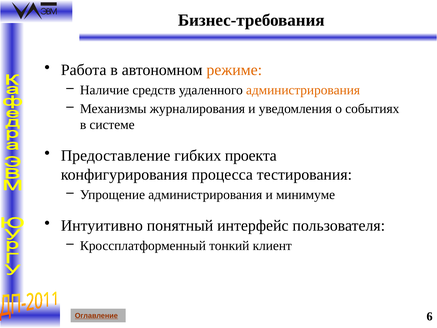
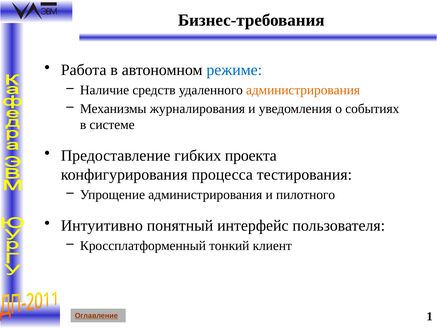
режиме colour: orange -> blue
минимуме: минимуме -> пилотного
6: 6 -> 1
